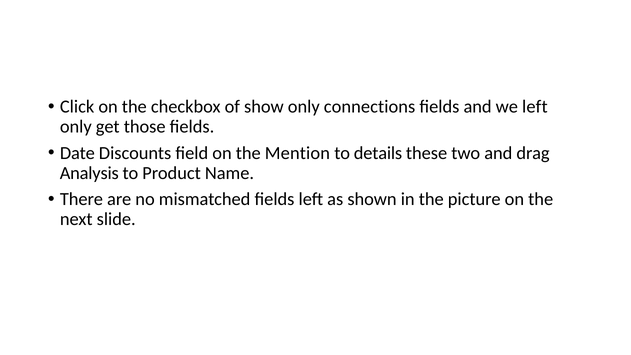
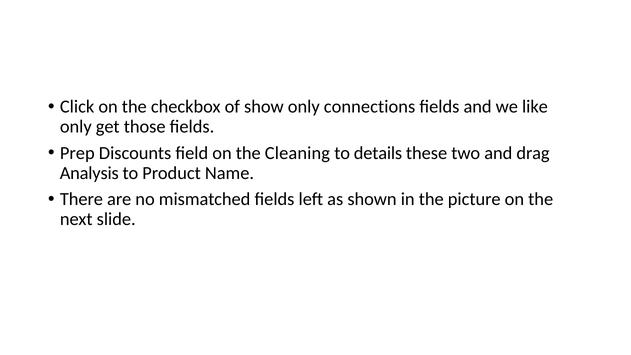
we left: left -> like
Date: Date -> Prep
Mention: Mention -> Cleaning
